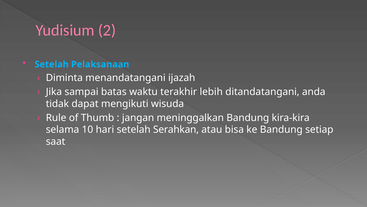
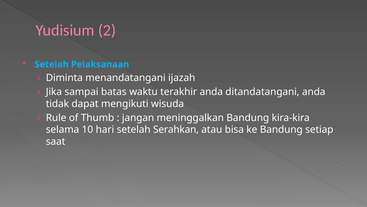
terakhir lebih: lebih -> anda
